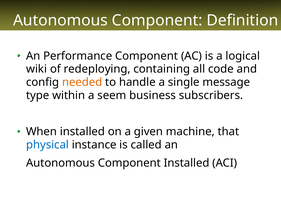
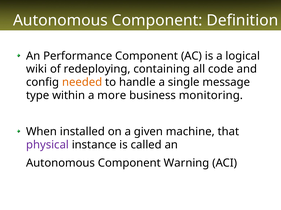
seem: seem -> more
subscribers: subscribers -> monitoring
physical colour: blue -> purple
Component Installed: Installed -> Warning
